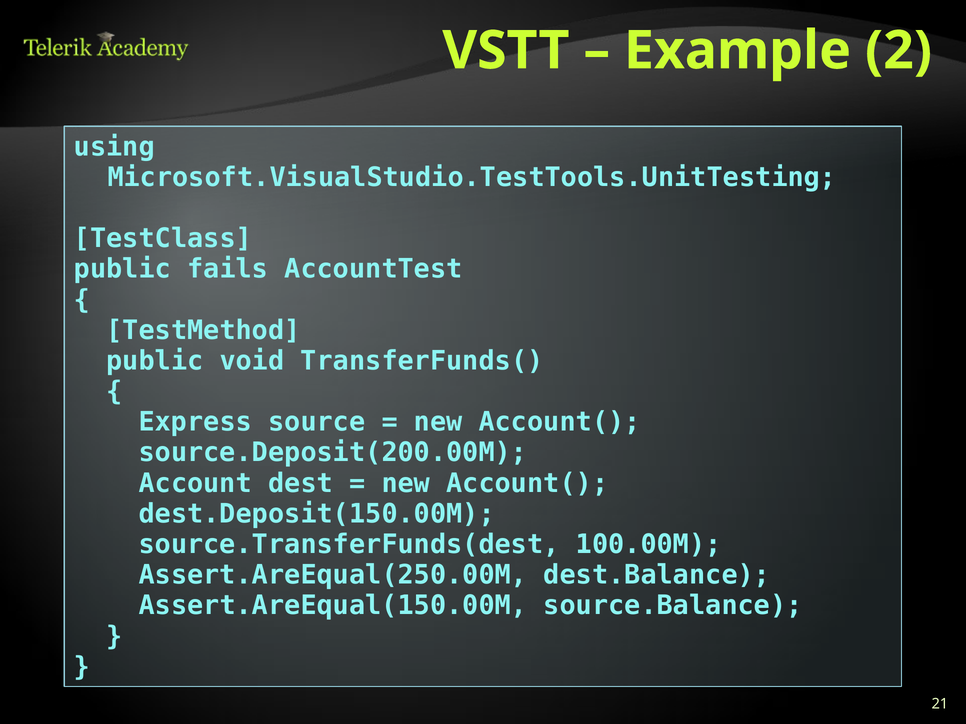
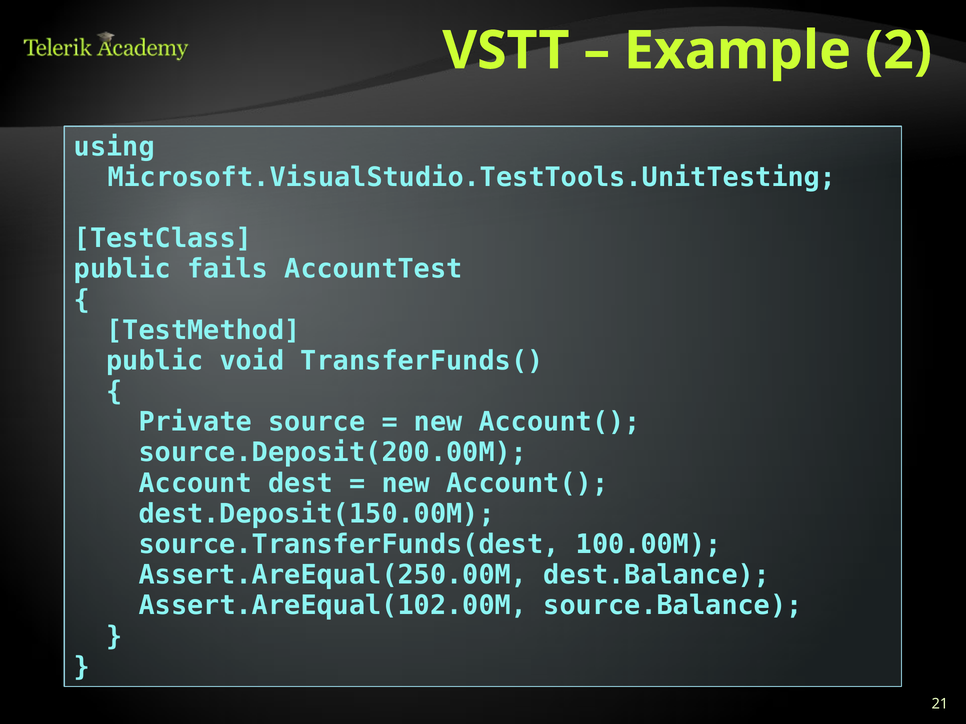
Express: Express -> Private
Assert.AreEqual(150.00M: Assert.AreEqual(150.00M -> Assert.AreEqual(102.00M
